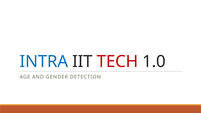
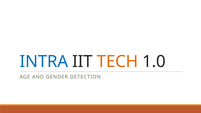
TECH colour: red -> orange
